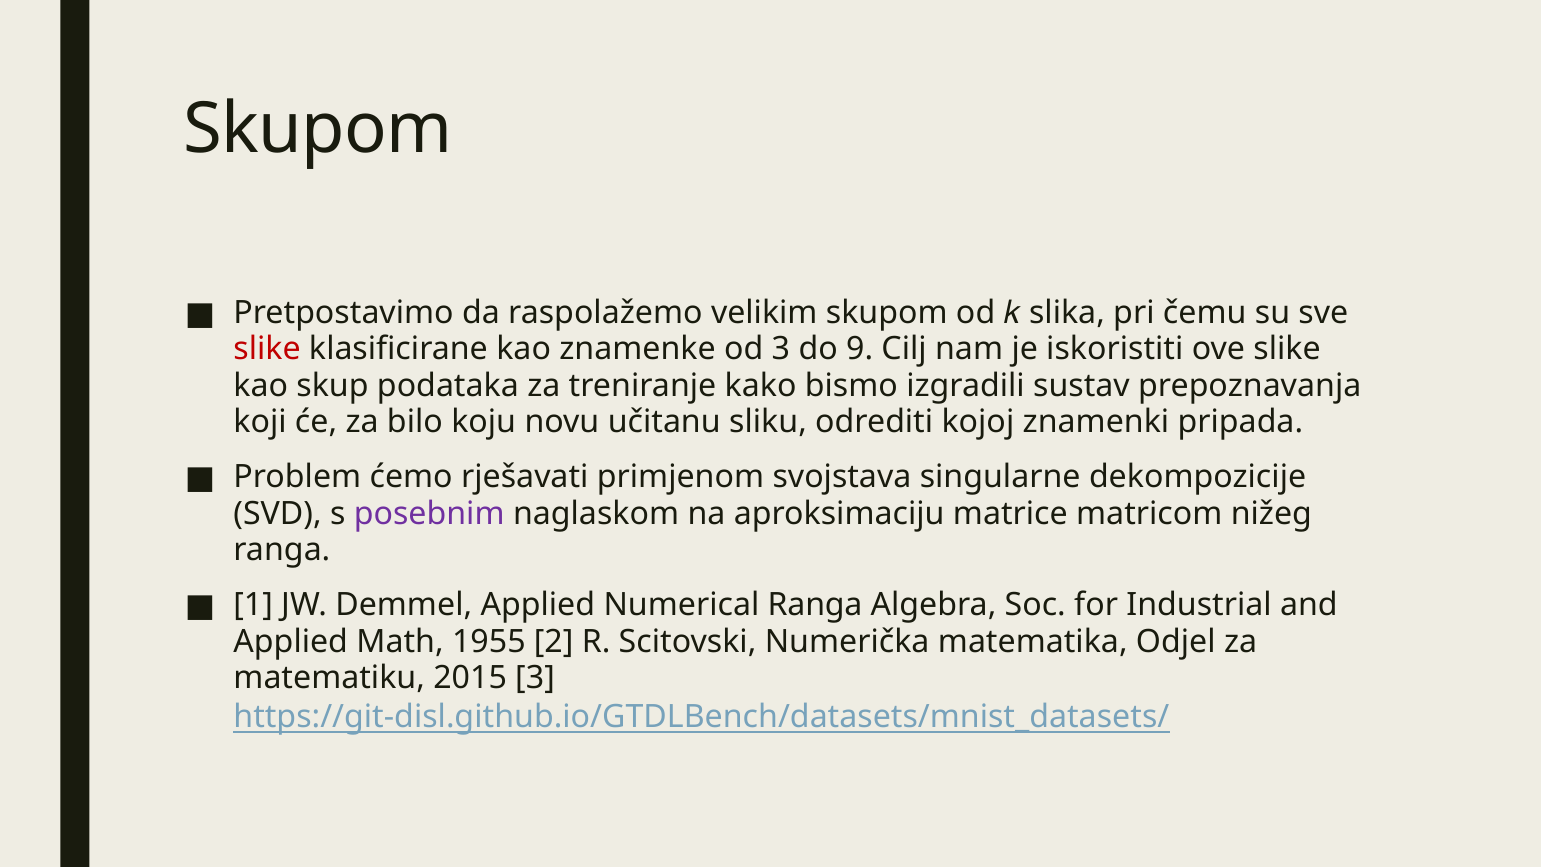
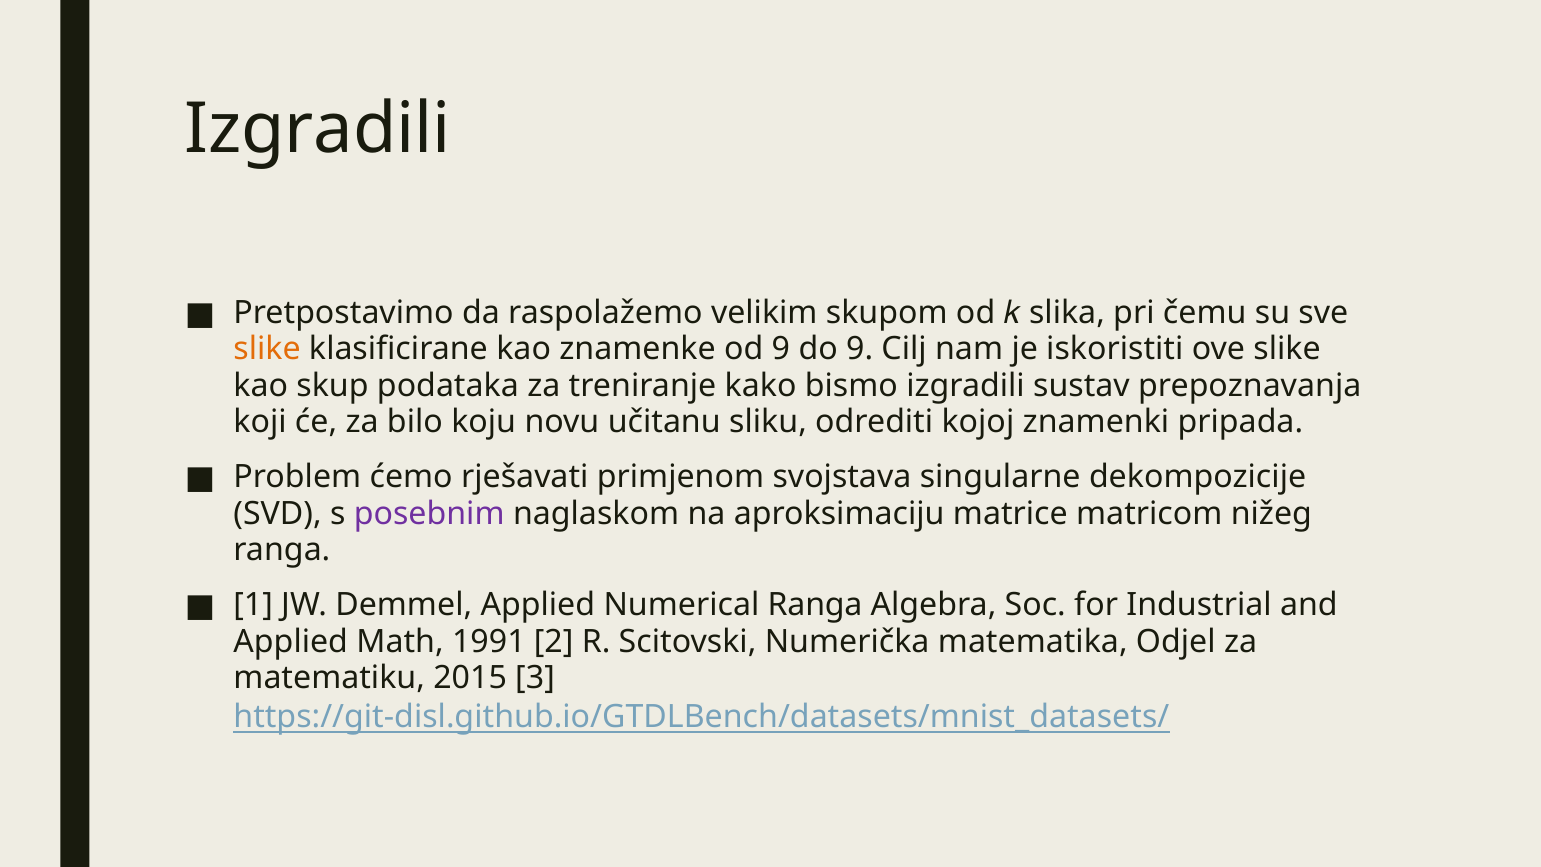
Skupom at (318, 129): Skupom -> Izgradili
slike at (267, 349) colour: red -> orange
od 3: 3 -> 9
1955: 1955 -> 1991
